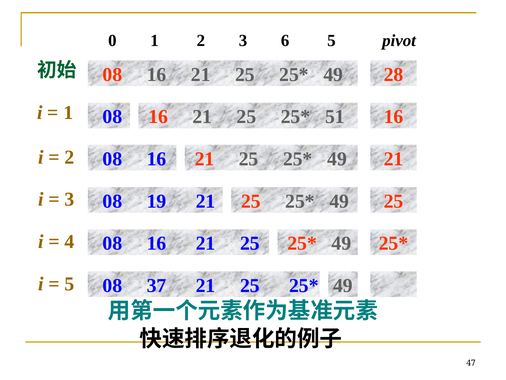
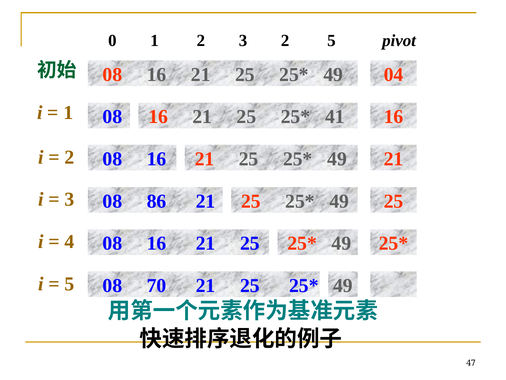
3 6: 6 -> 2
28: 28 -> 04
51: 51 -> 41
19: 19 -> 86
37: 37 -> 70
